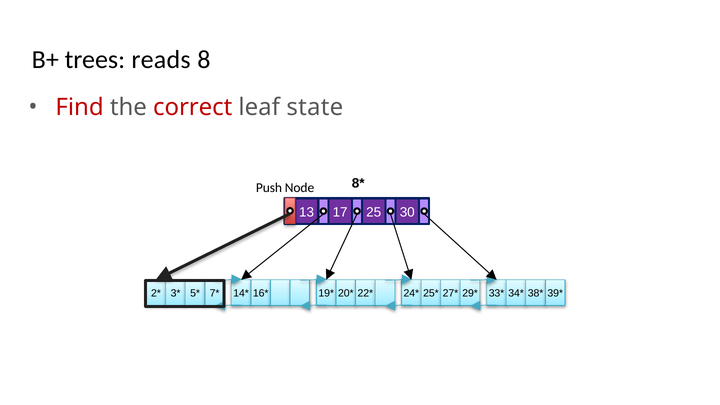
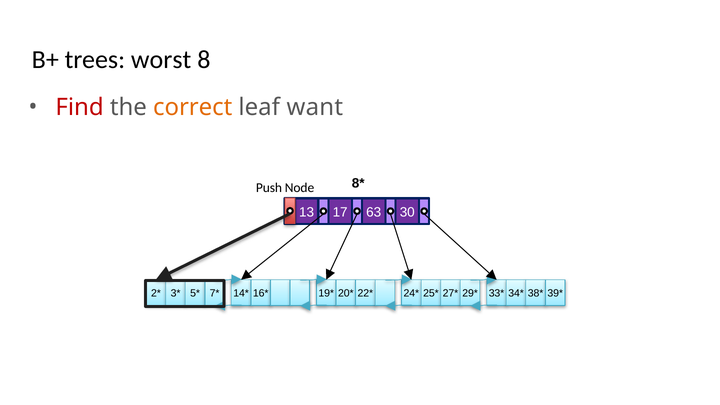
reads: reads -> worst
correct colour: red -> orange
state: state -> want
25: 25 -> 63
